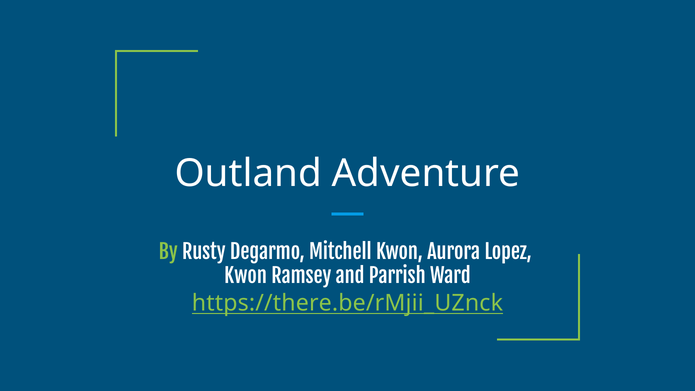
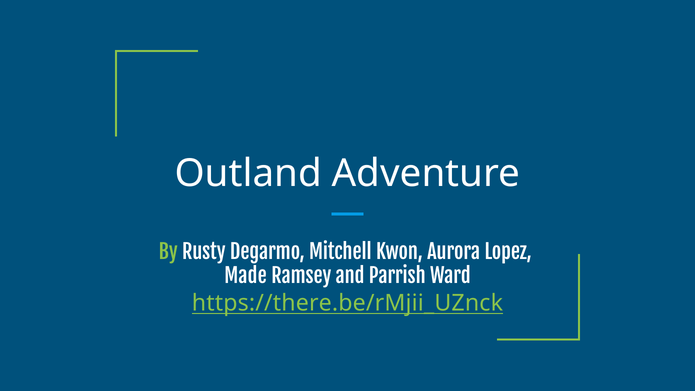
Kwon at (246, 277): Kwon -> Made
